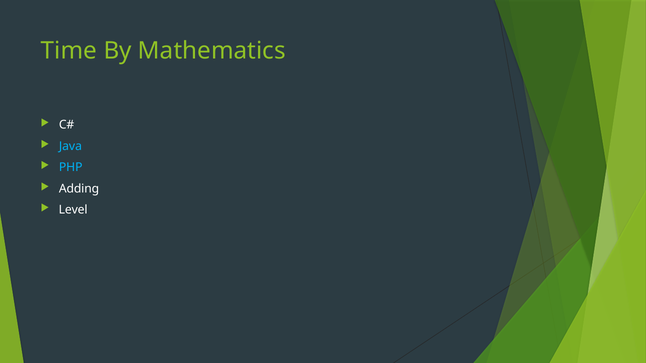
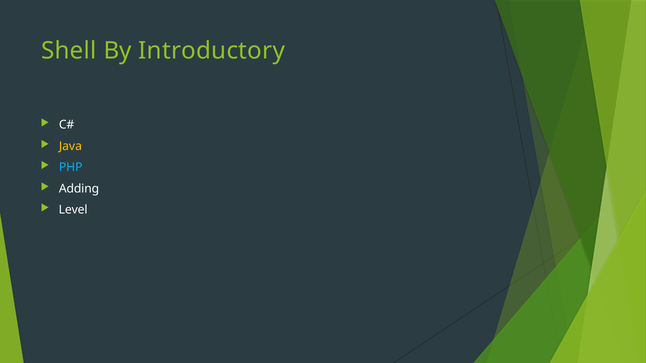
Time: Time -> Shell
Mathematics: Mathematics -> Introductory
Java colour: light blue -> yellow
